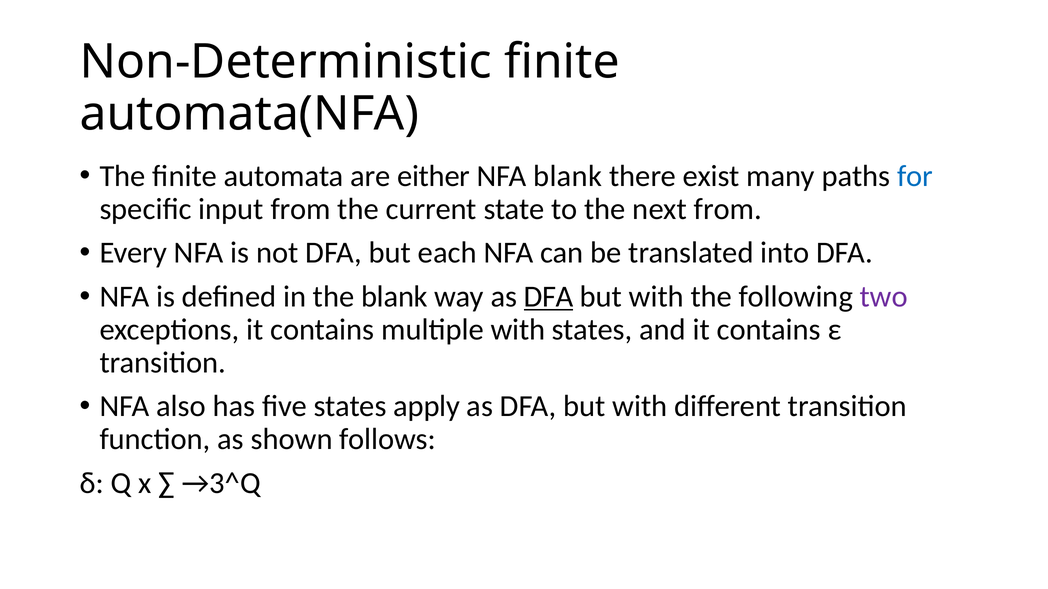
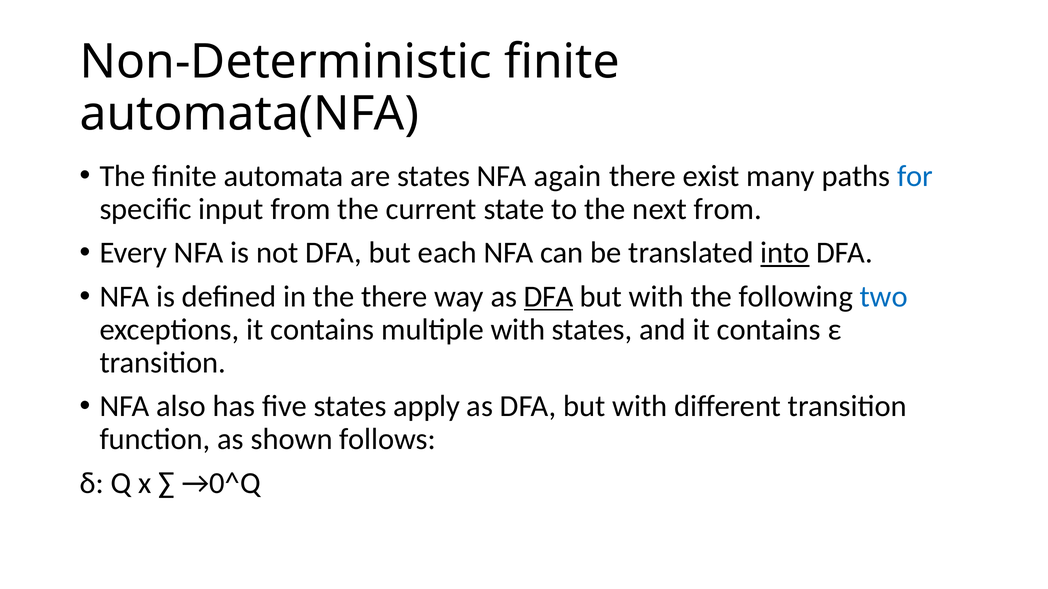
are either: either -> states
NFA blank: blank -> again
into underline: none -> present
the blank: blank -> there
two colour: purple -> blue
→3^Q: →3^Q -> →0^Q
